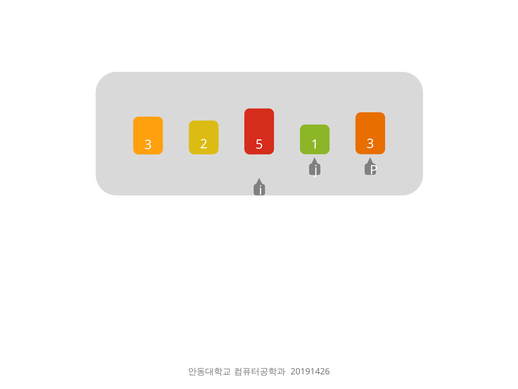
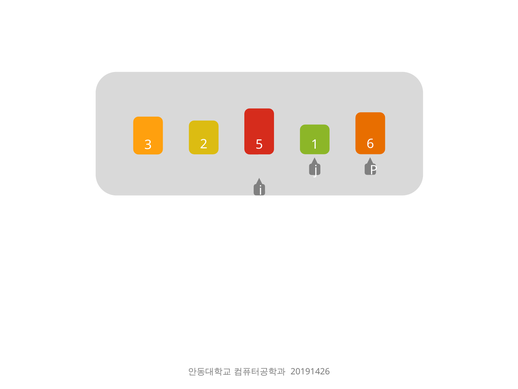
3 3: 3 -> 6
